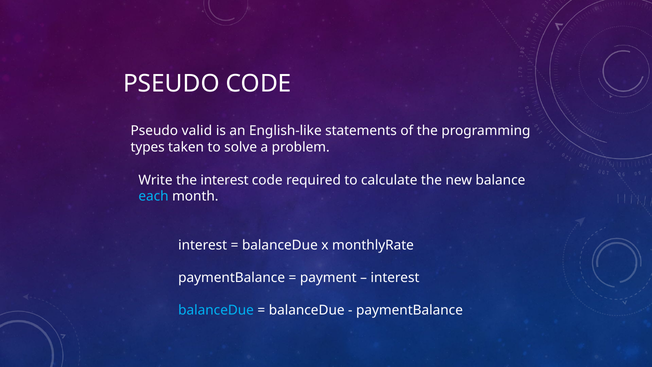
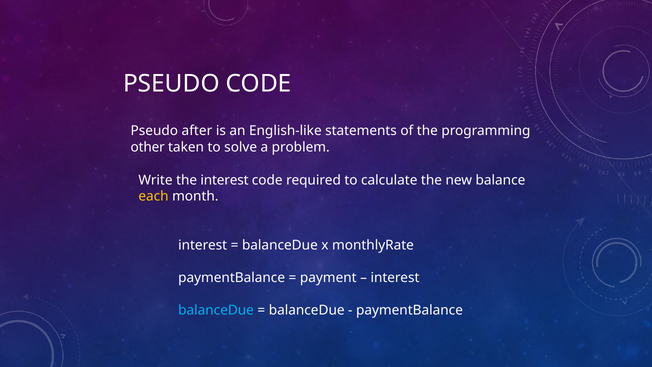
valid: valid -> after
types: types -> other
each colour: light blue -> yellow
